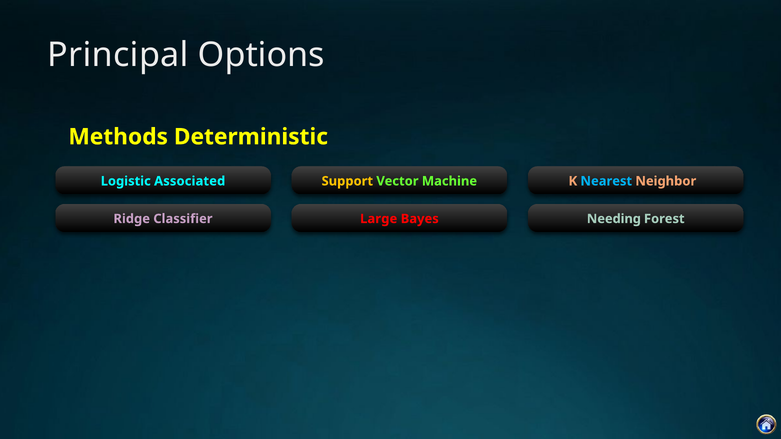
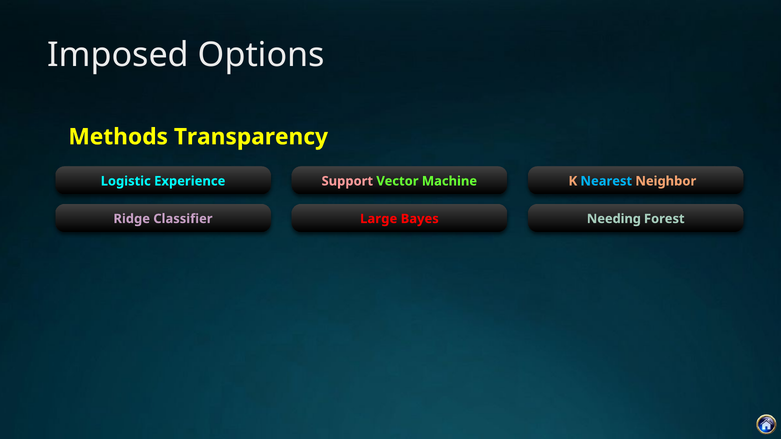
Principal: Principal -> Imposed
Deterministic: Deterministic -> Transparency
Associated: Associated -> Experience
Support colour: yellow -> pink
